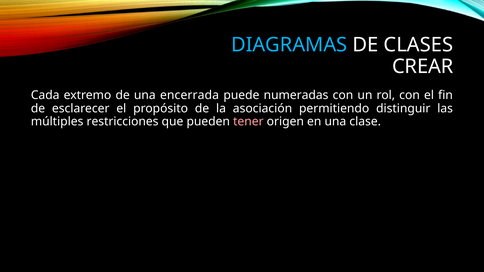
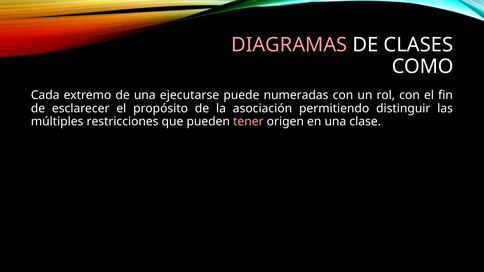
DIAGRAMAS colour: light blue -> pink
CREAR: CREAR -> COMO
encerrada: encerrada -> ejecutarse
